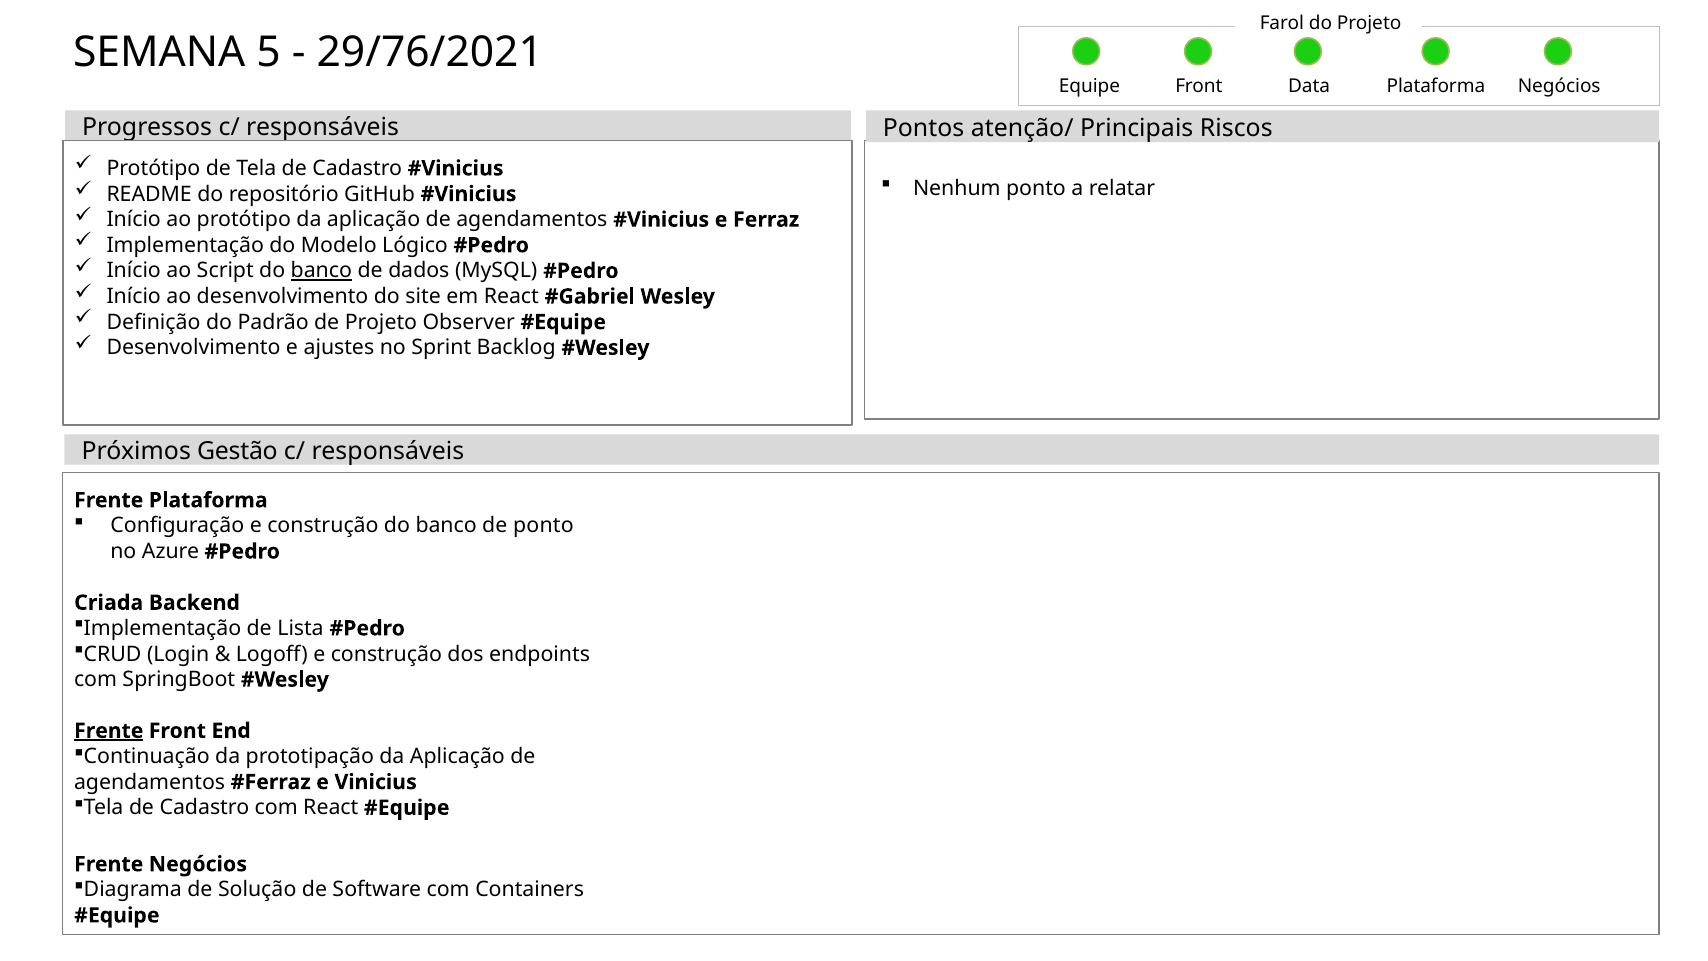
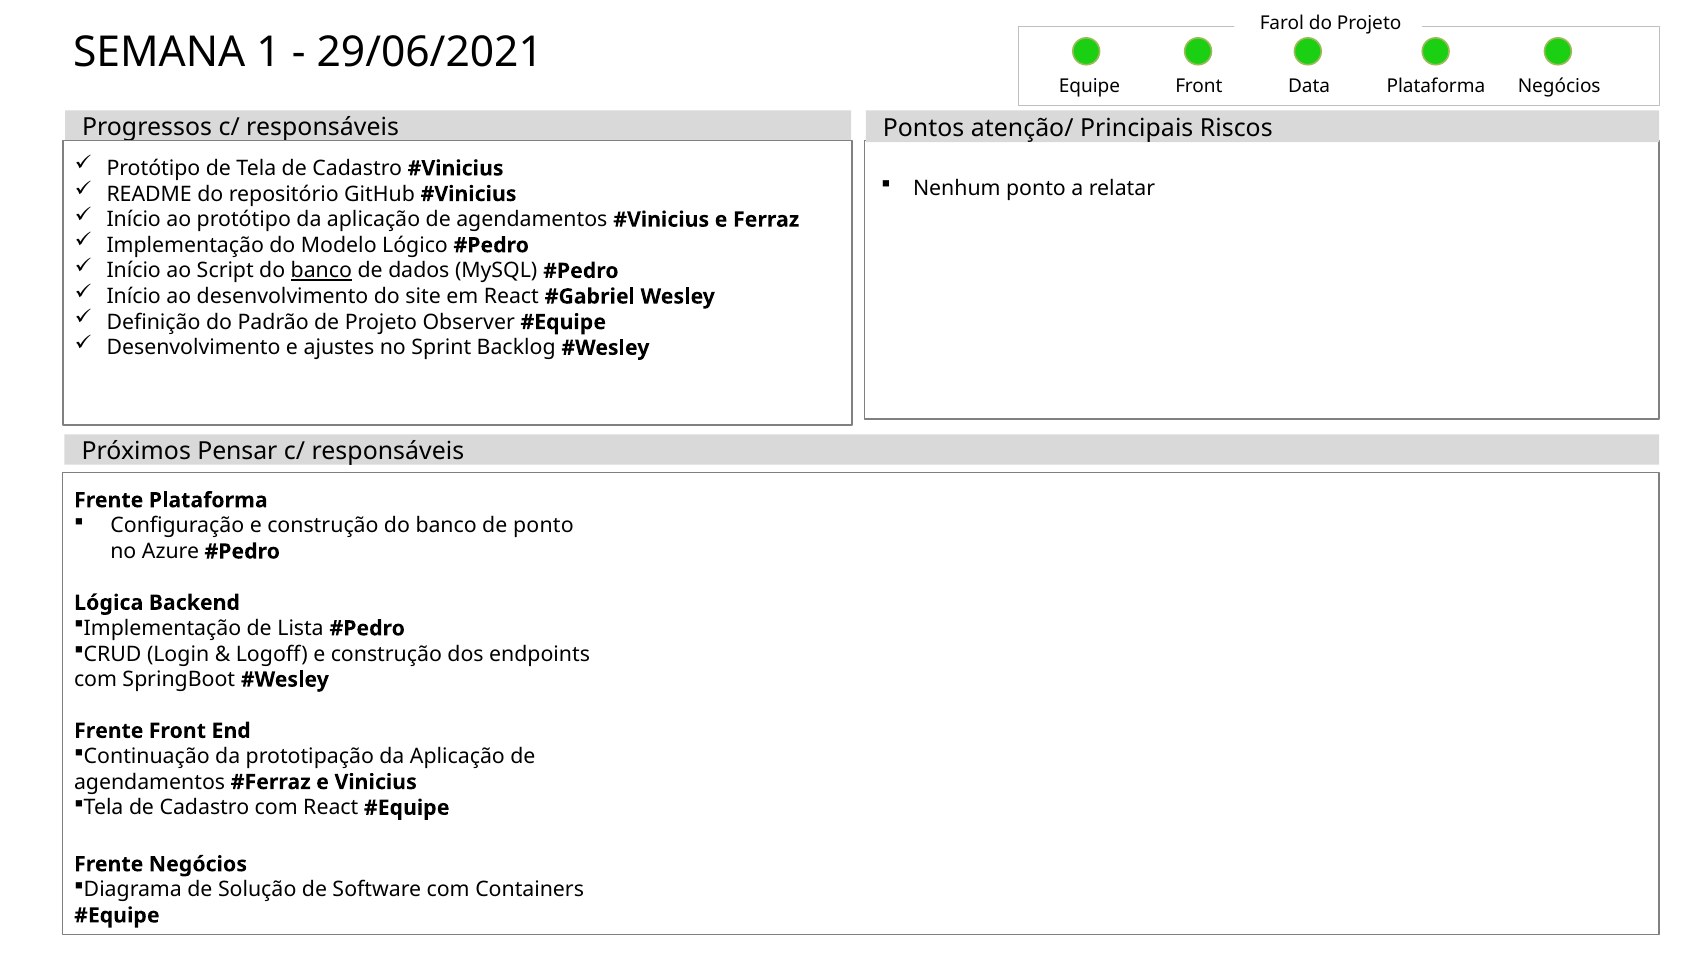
5: 5 -> 1
29/76/2021: 29/76/2021 -> 29/06/2021
Gestão: Gestão -> Pensar
Criada: Criada -> Lógica
Frente at (109, 731) underline: present -> none
